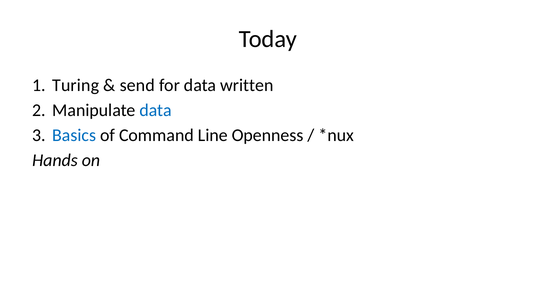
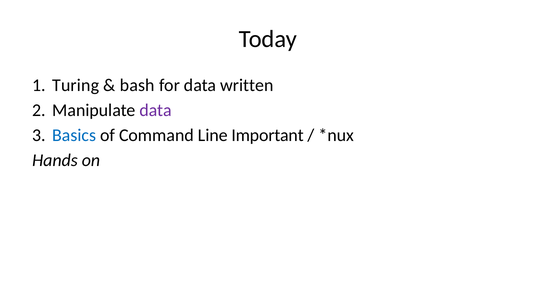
send: send -> bash
data at (156, 110) colour: blue -> purple
Openness: Openness -> Important
